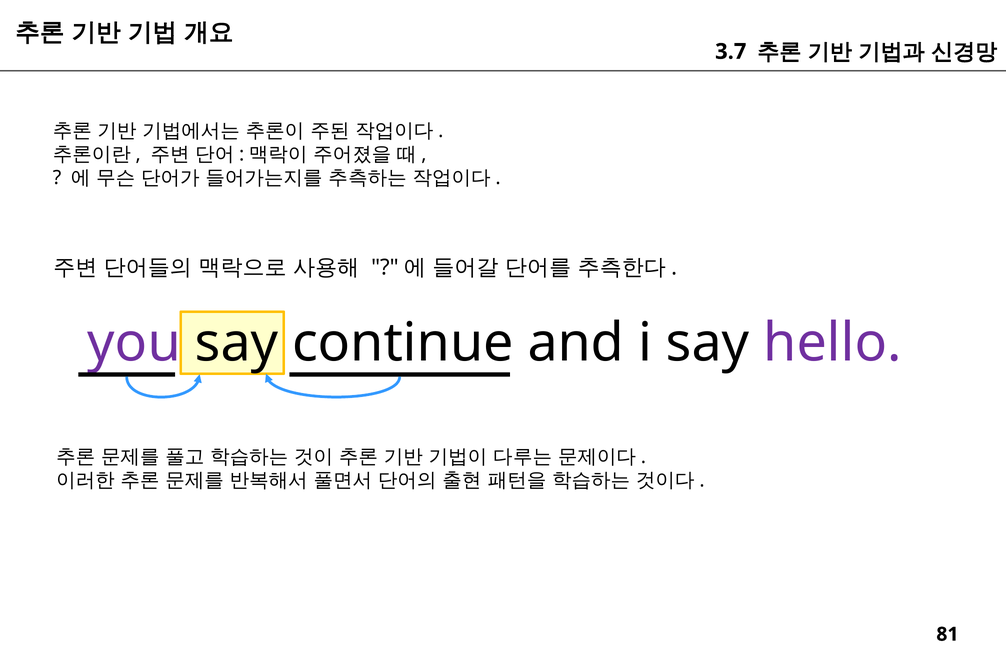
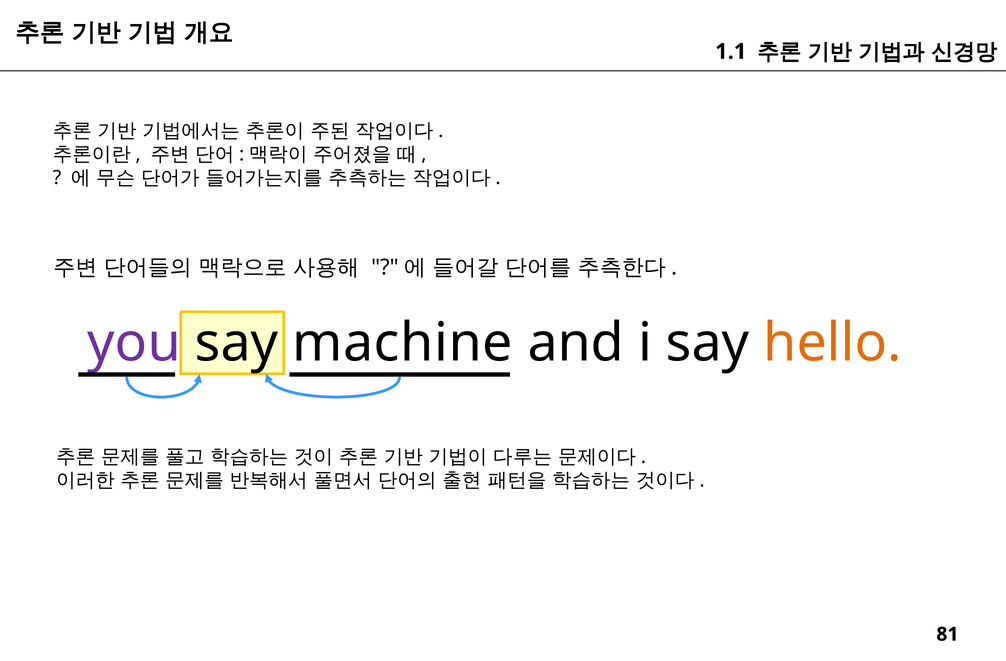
3.7: 3.7 -> 1.1
continue: continue -> machine
hello colour: purple -> orange
